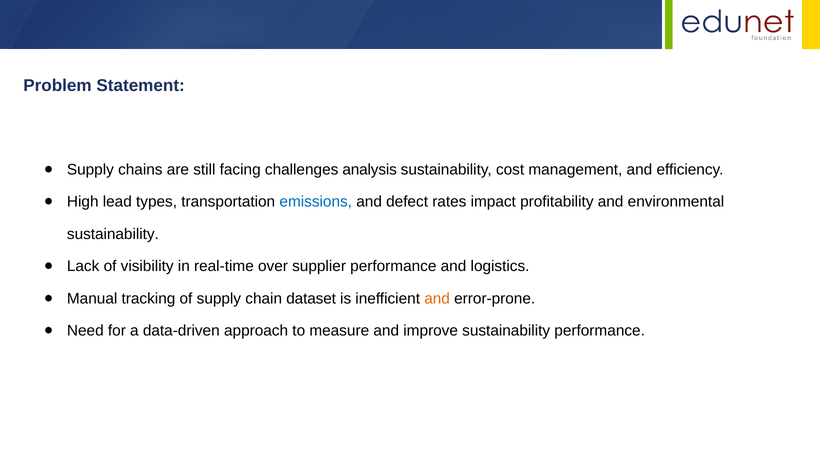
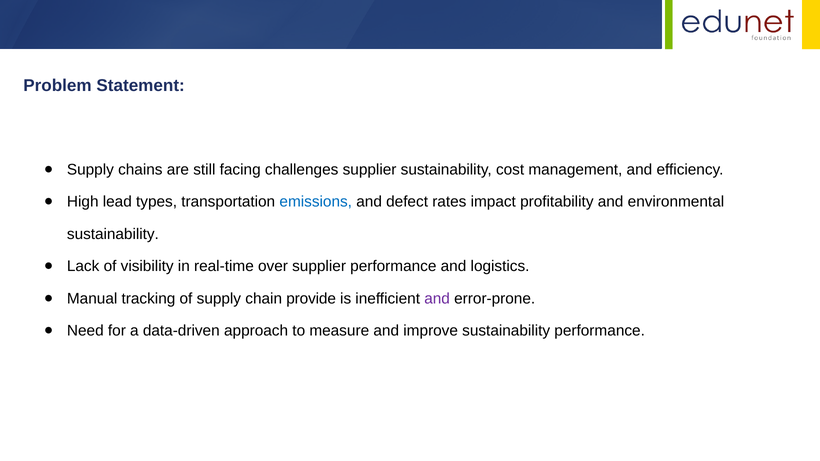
challenges analysis: analysis -> supplier
dataset: dataset -> provide
and at (437, 299) colour: orange -> purple
